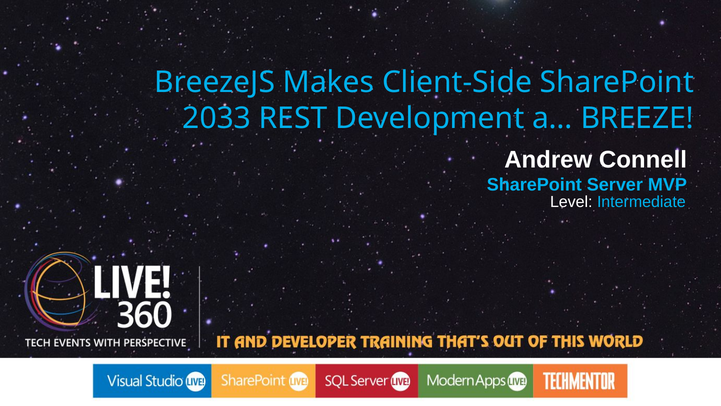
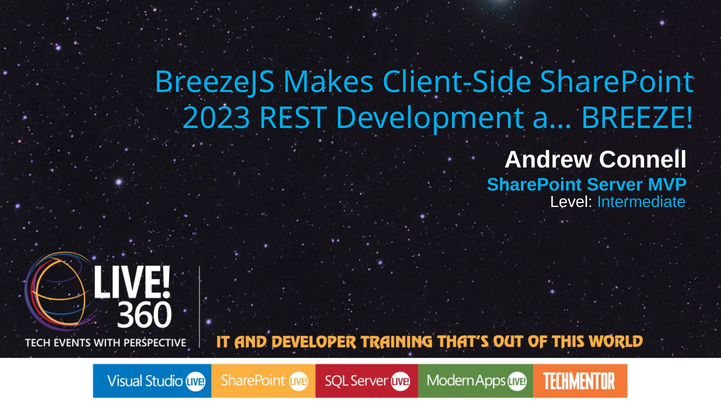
2033: 2033 -> 2023
